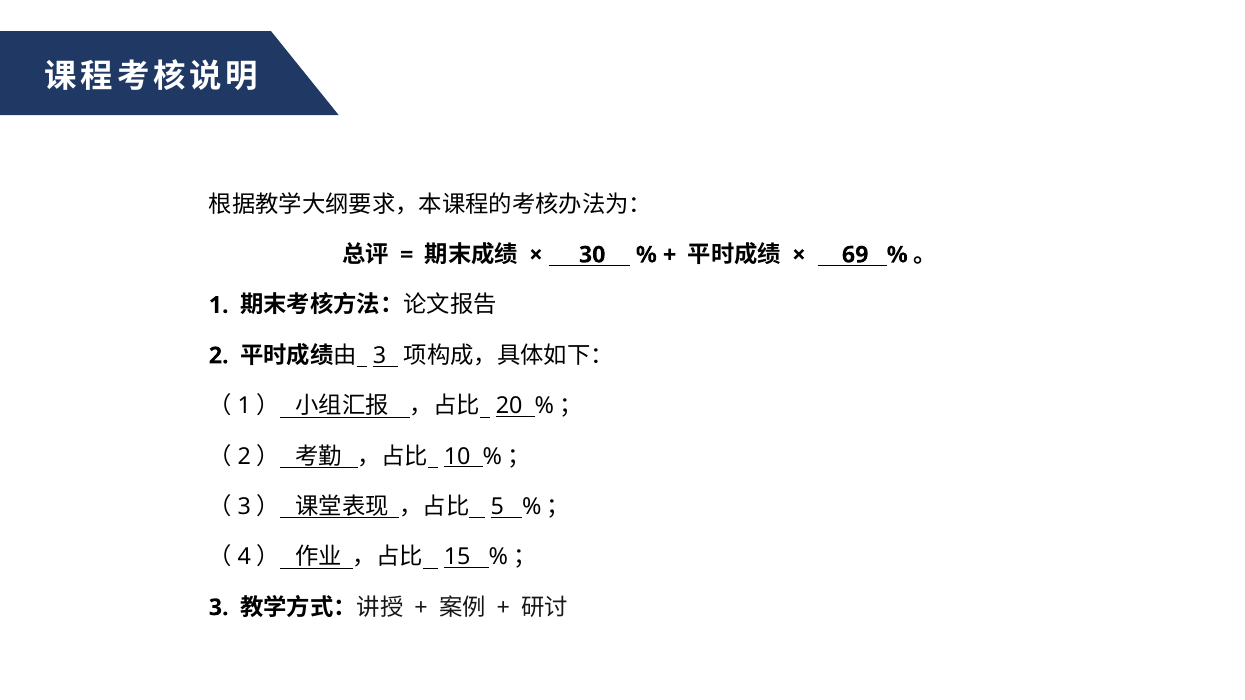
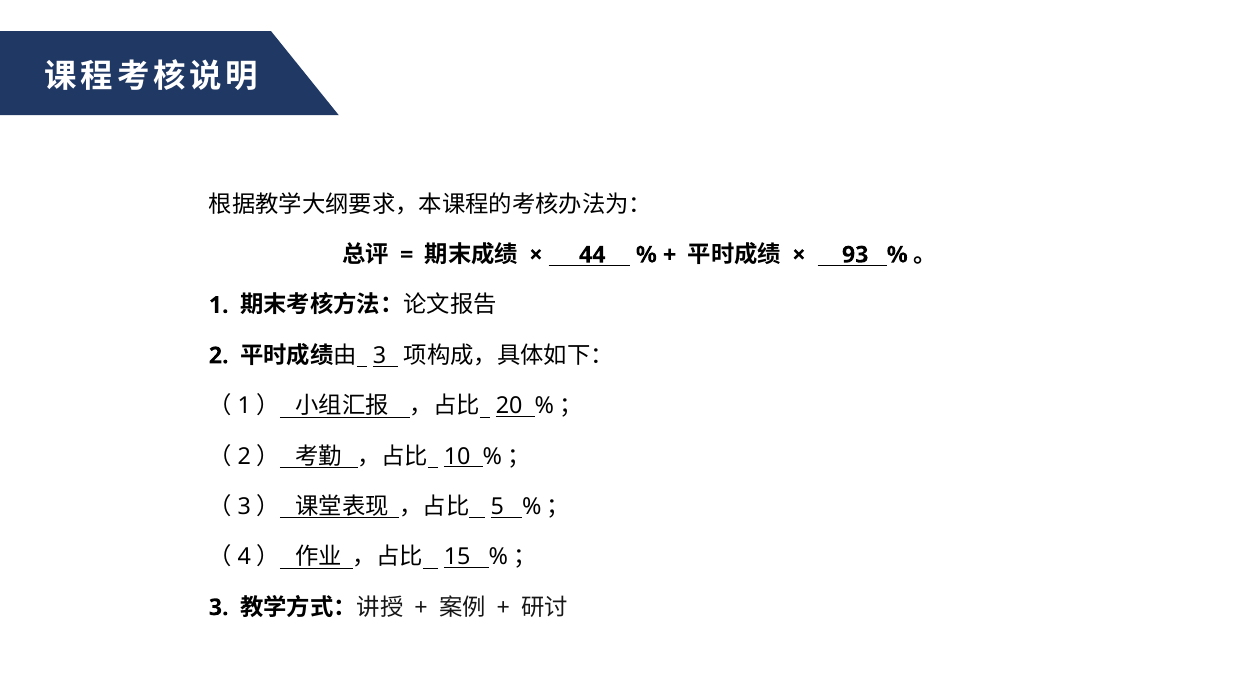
30: 30 -> 44
69: 69 -> 93
